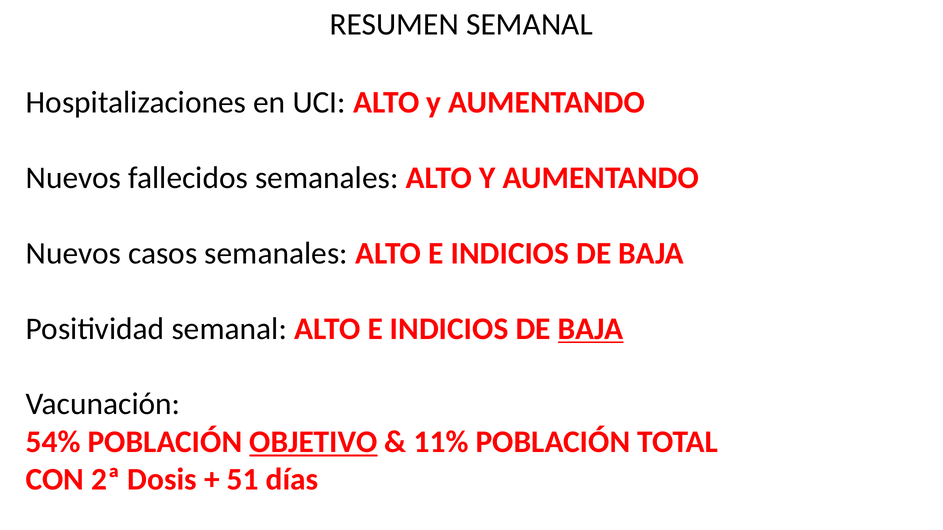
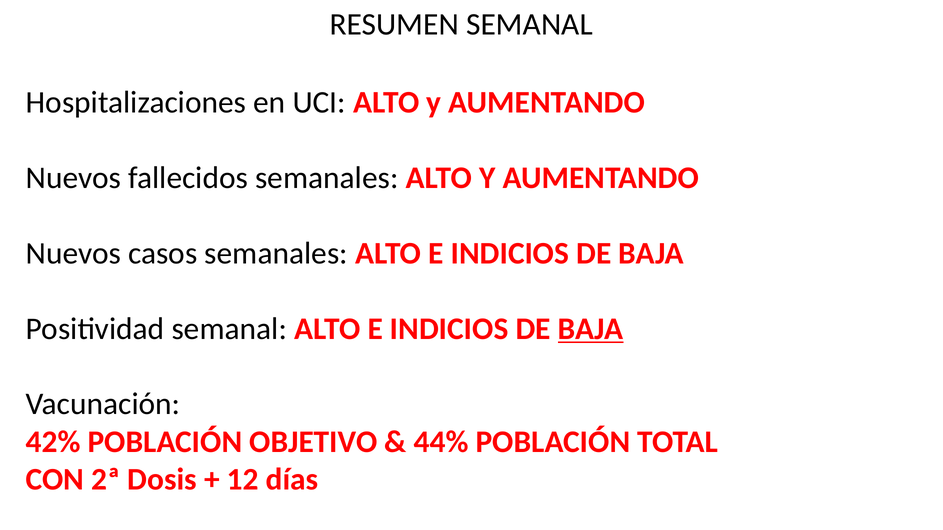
54%: 54% -> 42%
OBJETIVO underline: present -> none
11%: 11% -> 44%
51: 51 -> 12
